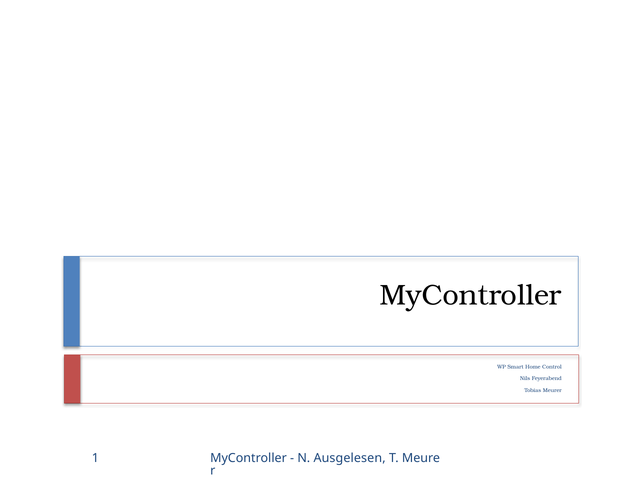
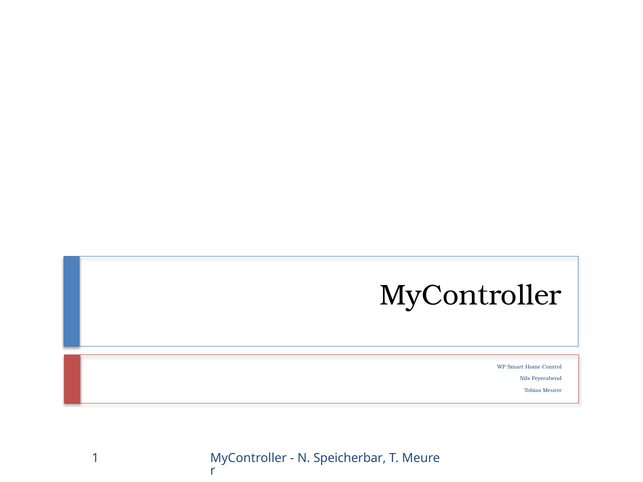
Ausgelesen: Ausgelesen -> Speicherbar
